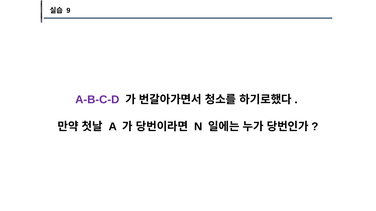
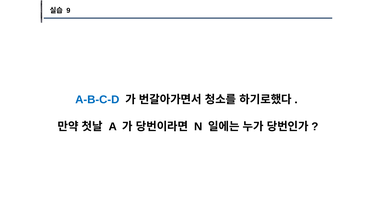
A-B-C-D colour: purple -> blue
